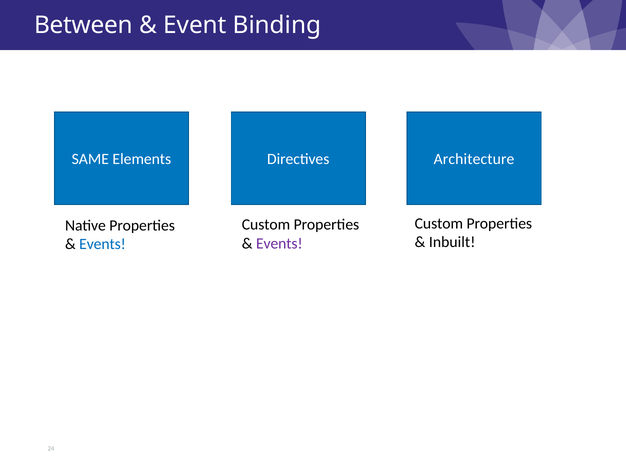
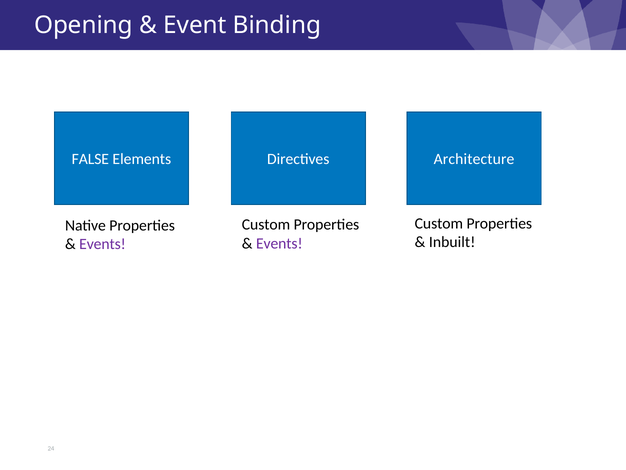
Between: Between -> Opening
SAME: SAME -> FALSE
Events at (103, 244) colour: blue -> purple
